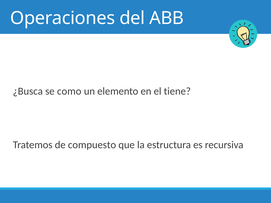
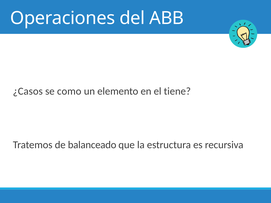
¿Busca: ¿Busca -> ¿Casos
compuesto: compuesto -> balanceado
